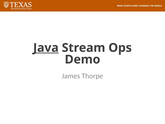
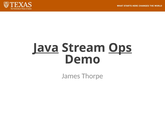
Ops underline: none -> present
